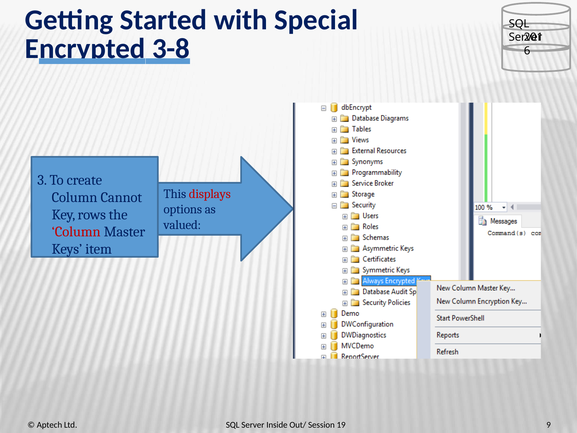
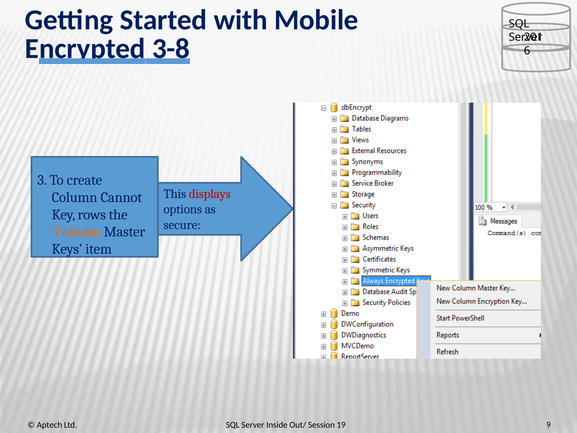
Special: Special -> Mobile
valued: valued -> secure
Column at (76, 232) colour: red -> orange
